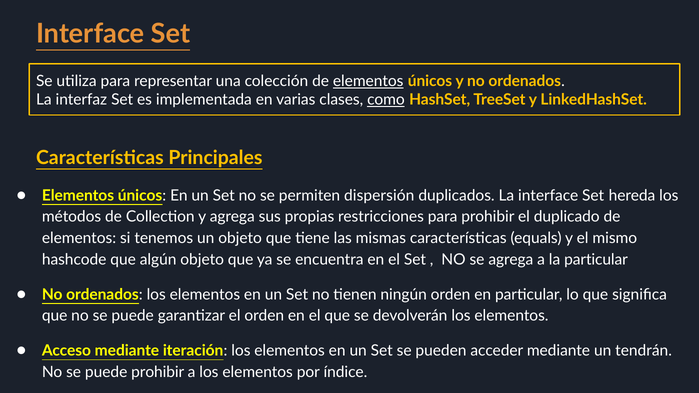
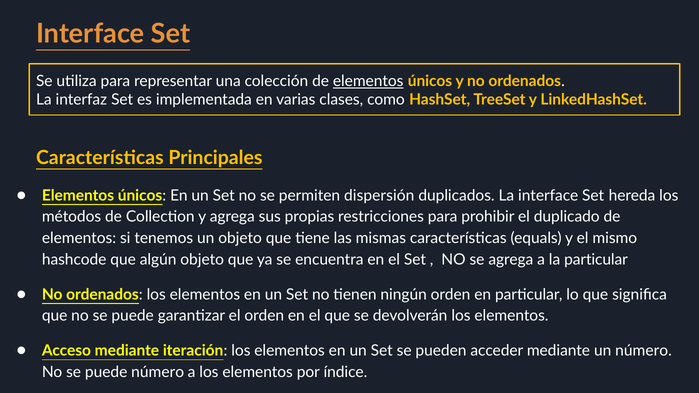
como underline: present -> none
un tendrán: tendrán -> número
puede prohibir: prohibir -> número
